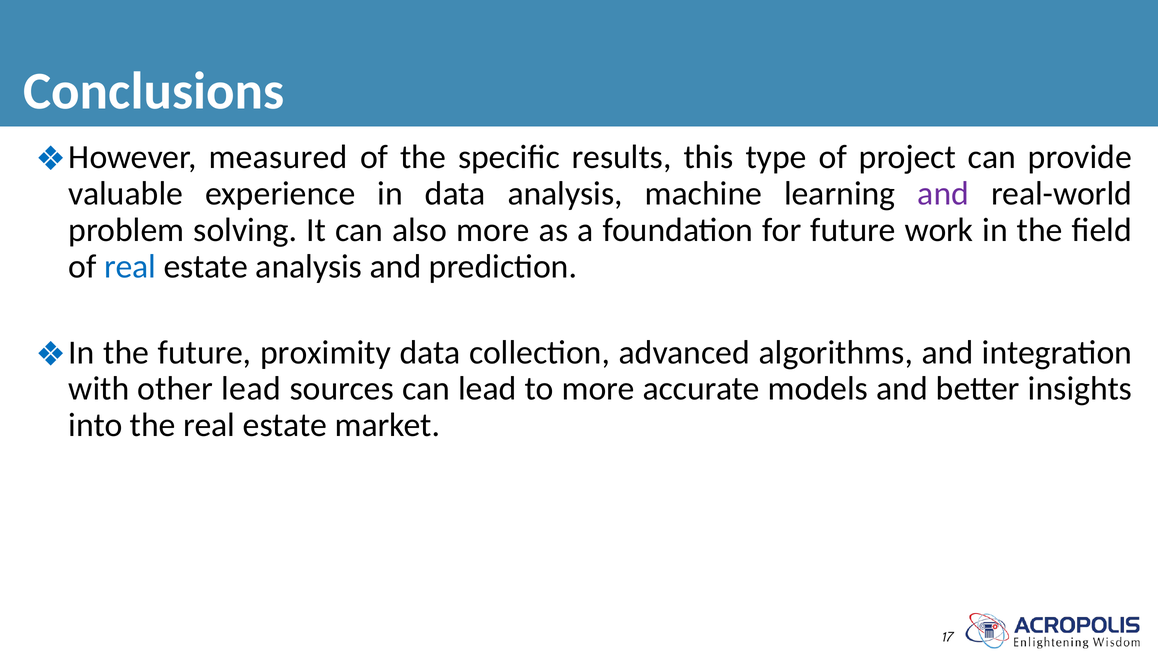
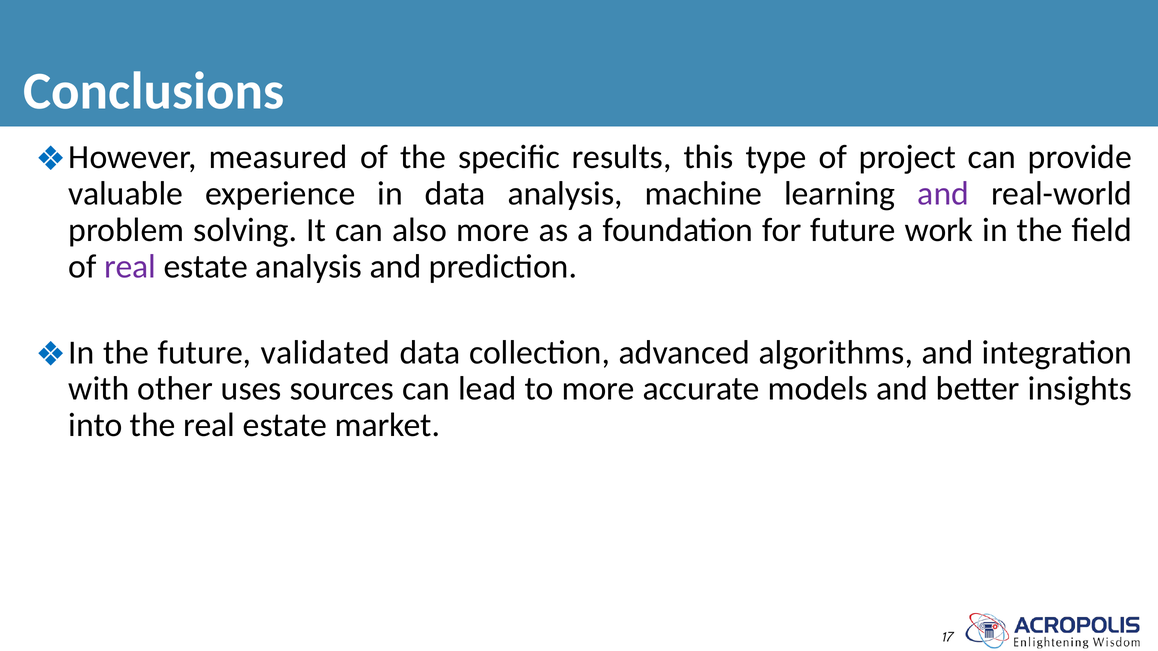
real at (130, 267) colour: blue -> purple
proximity: proximity -> validated
other lead: lead -> uses
